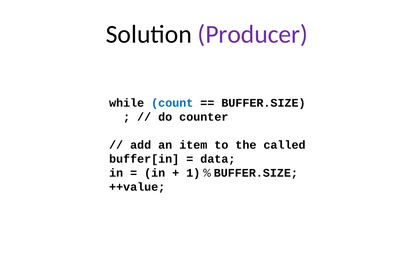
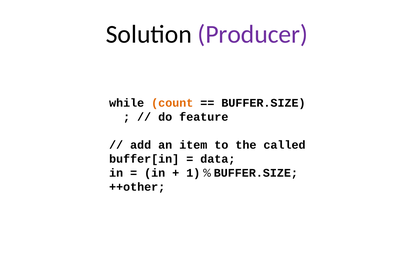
count colour: blue -> orange
counter: counter -> feature
++value: ++value -> ++other
